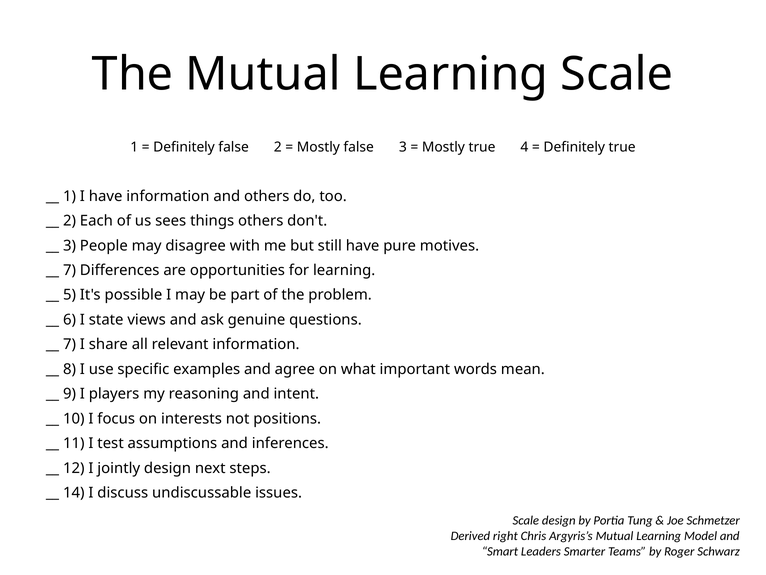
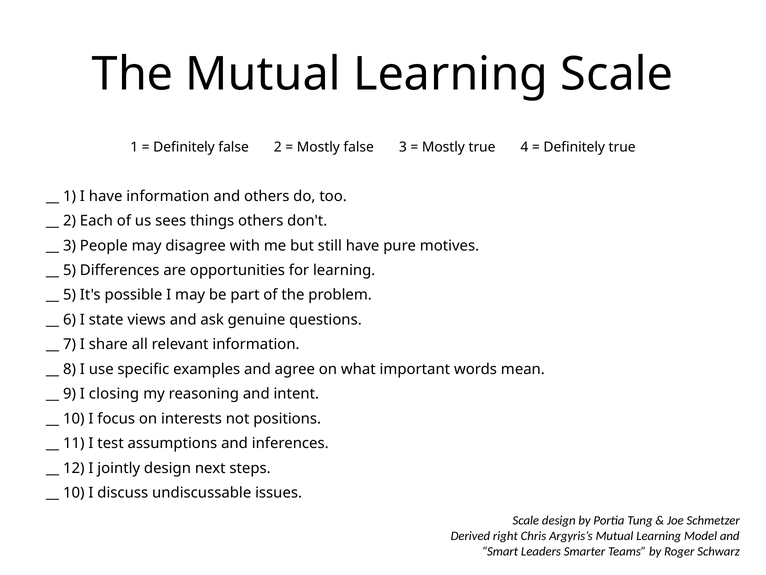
7 at (70, 270): 7 -> 5
players: players -> closing
14 at (74, 492): 14 -> 10
